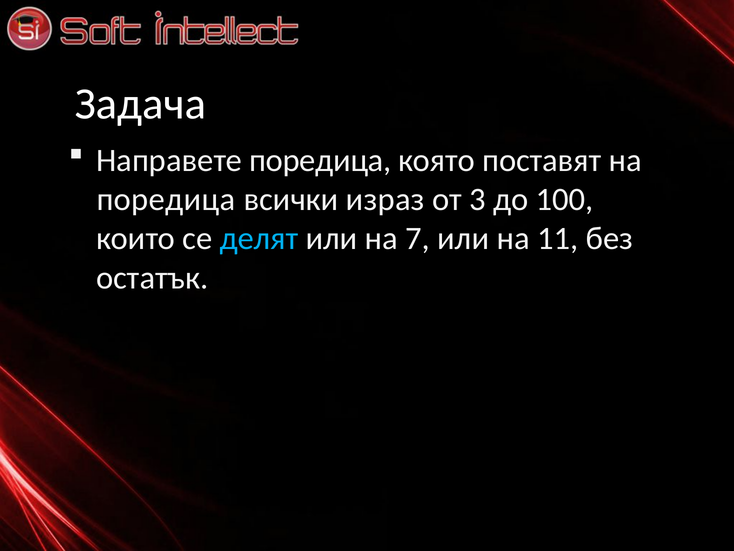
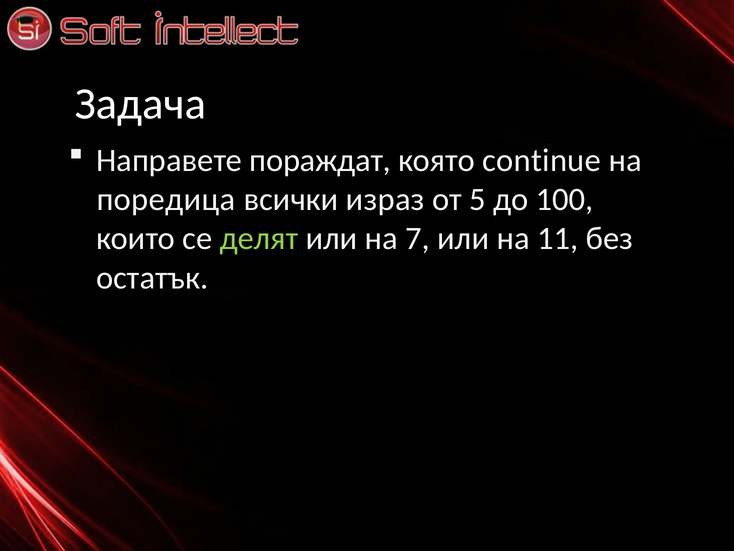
Направете поредица: поредица -> пораждат
поставят: поставят -> continue
3: 3 -> 5
делят colour: light blue -> light green
